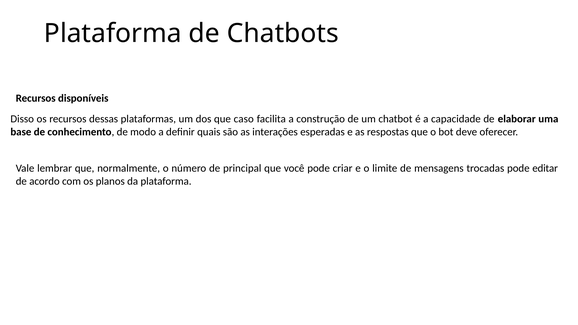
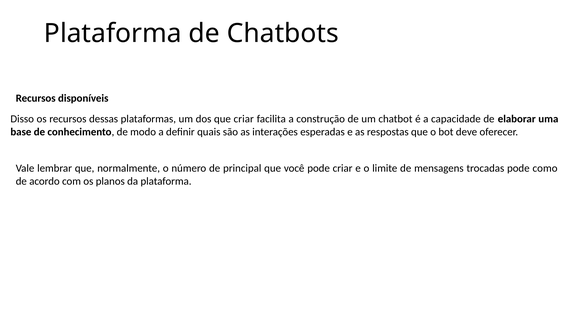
que caso: caso -> criar
editar: editar -> como
